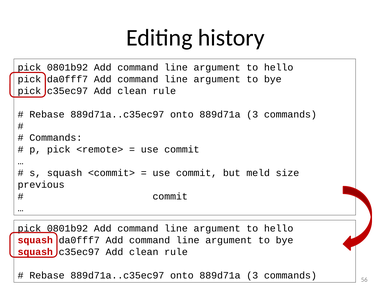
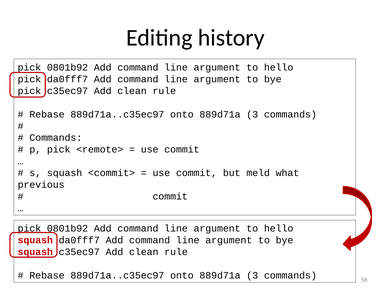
size: size -> what
